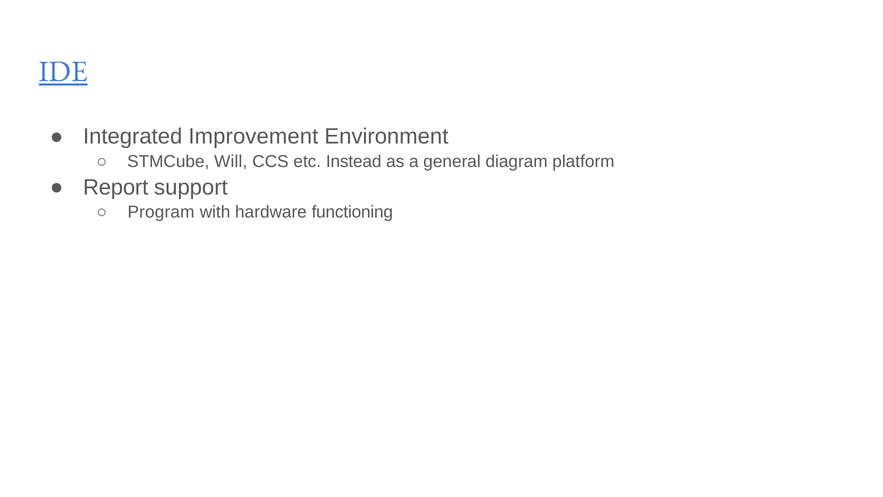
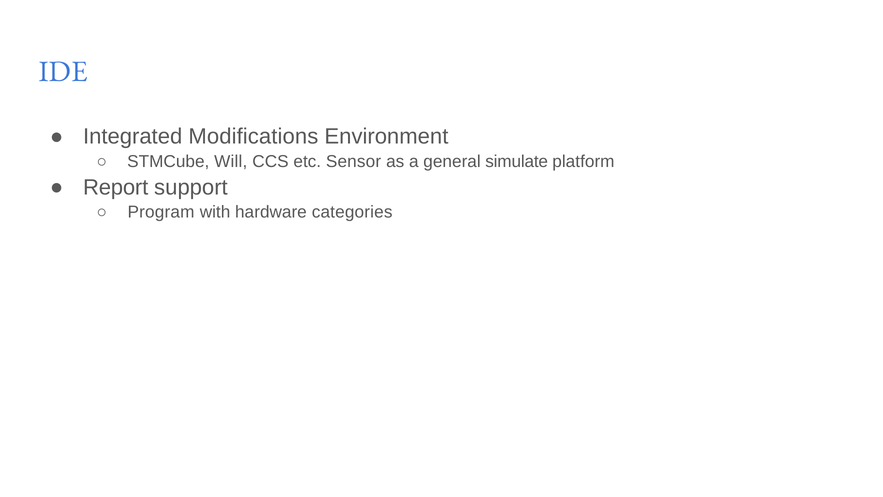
IDE underline: present -> none
Improvement: Improvement -> Modifications
Instead: Instead -> Sensor
diagram: diagram -> simulate
functioning: functioning -> categories
